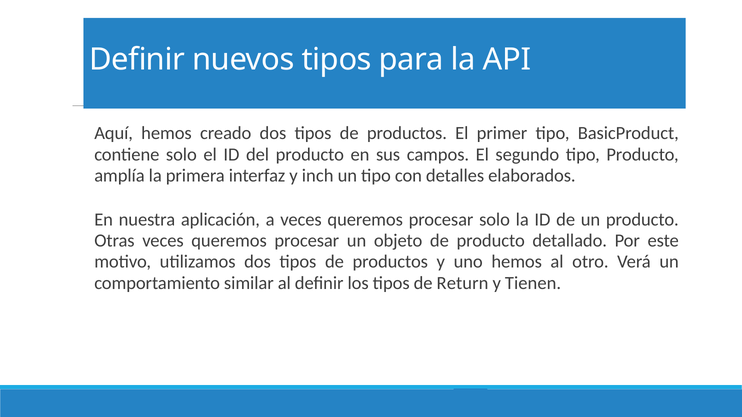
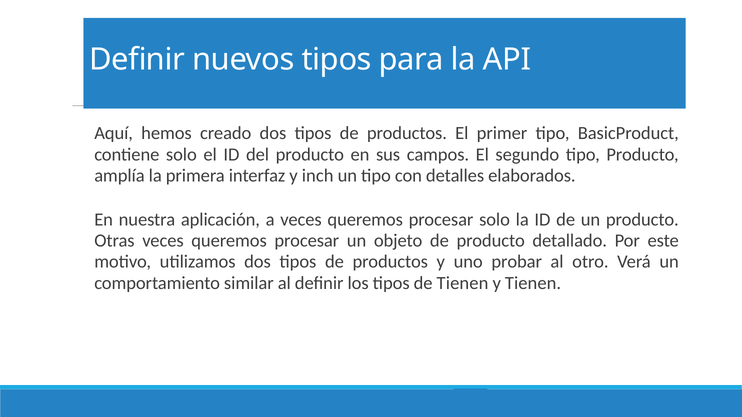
uno hemos: hemos -> probar
de Return: Return -> Tienen
